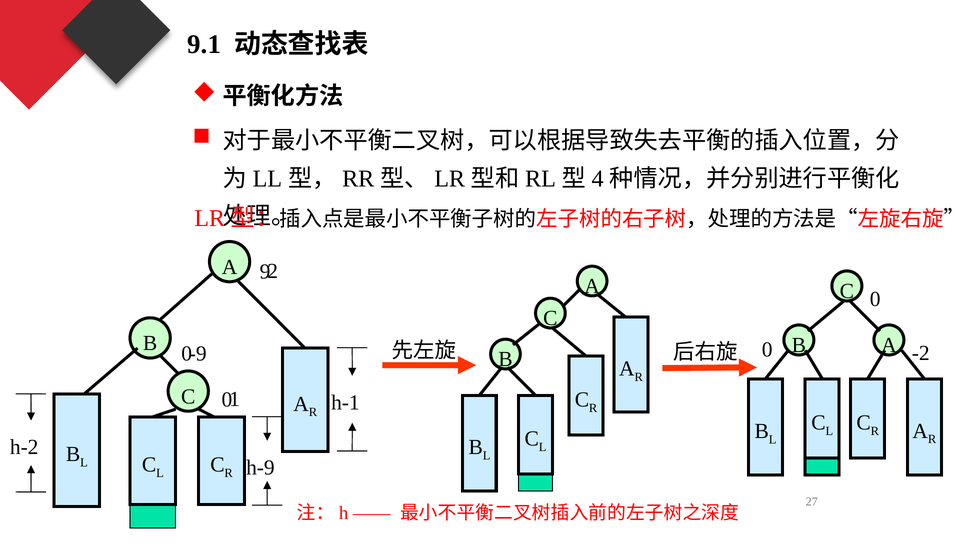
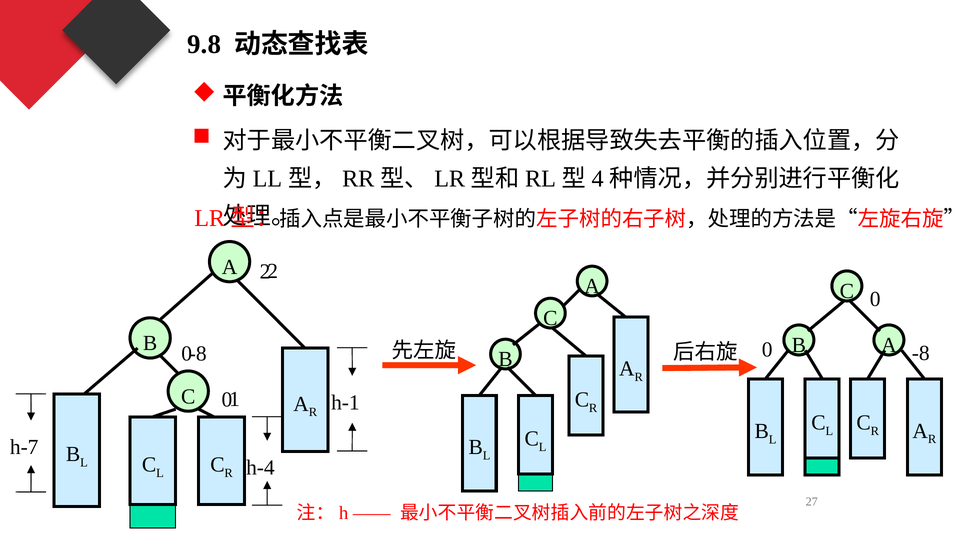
9.1: 9.1 -> 9.8
A 9: 9 -> 2
-2 at (921, 353): -2 -> -8
-9 at (198, 353): -9 -> -8
h-2: h-2 -> h-7
h-9: h-9 -> h-4
